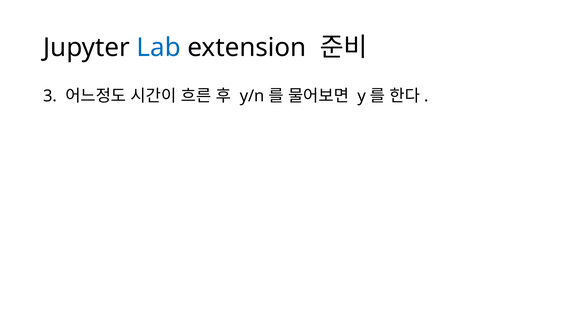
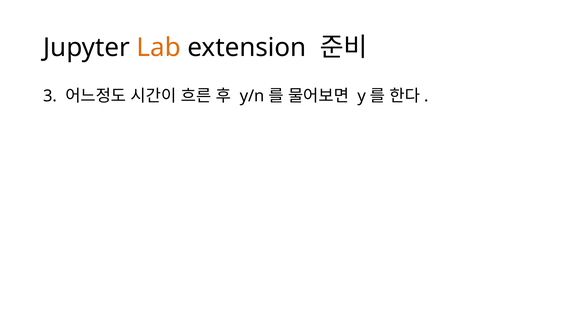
Lab colour: blue -> orange
